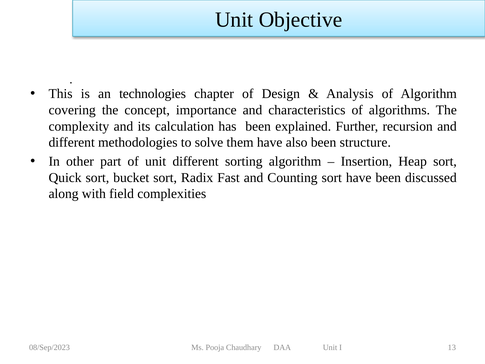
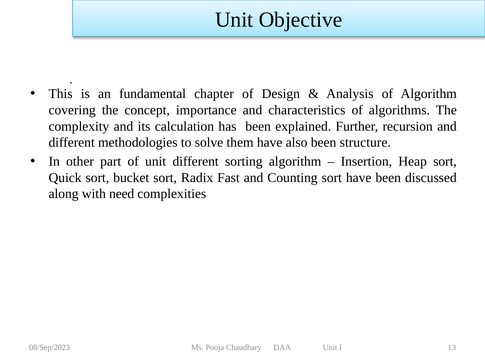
technologies: technologies -> fundamental
field: field -> need
